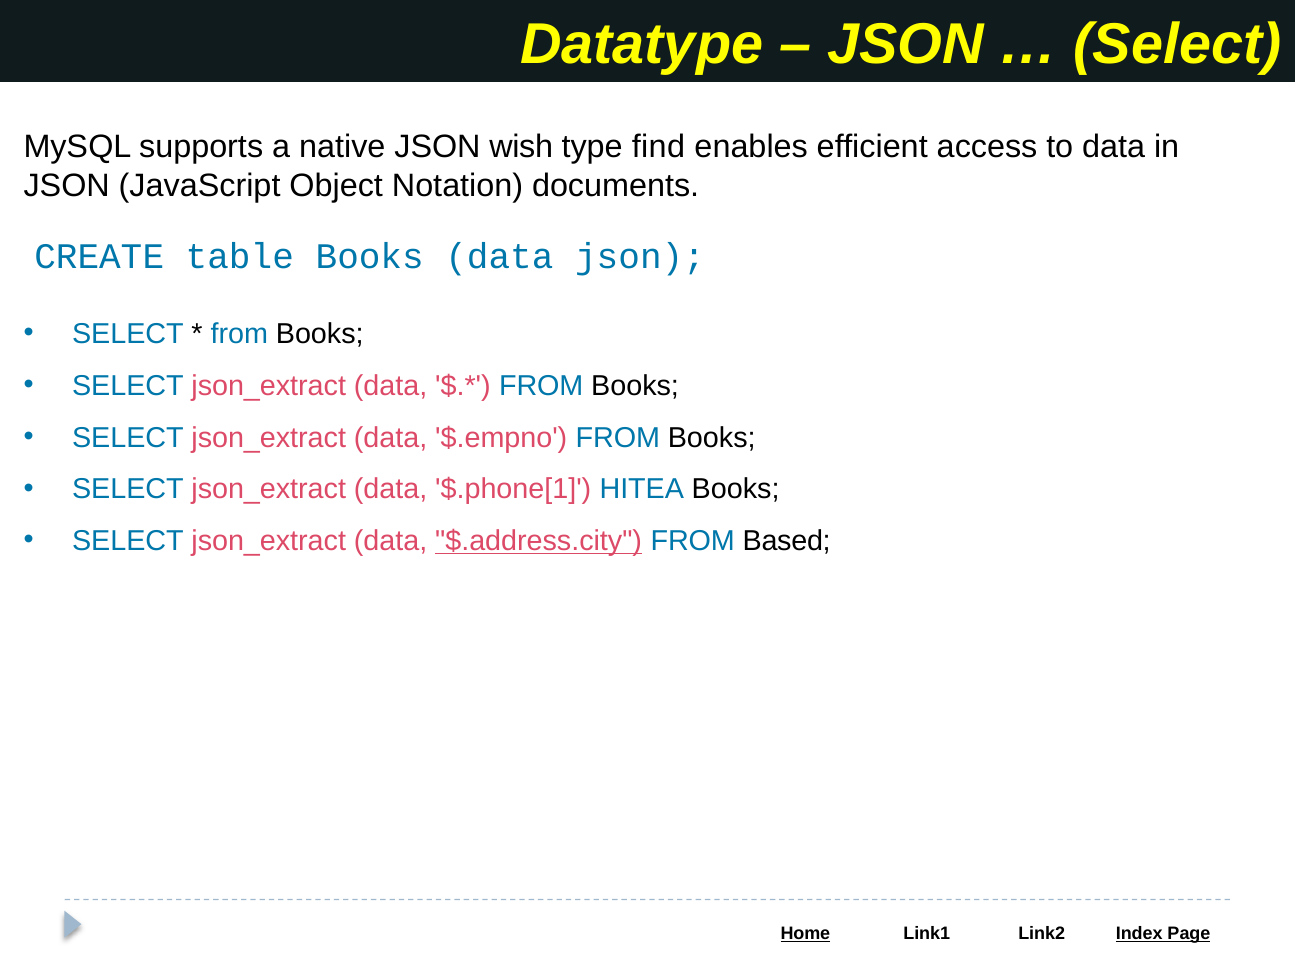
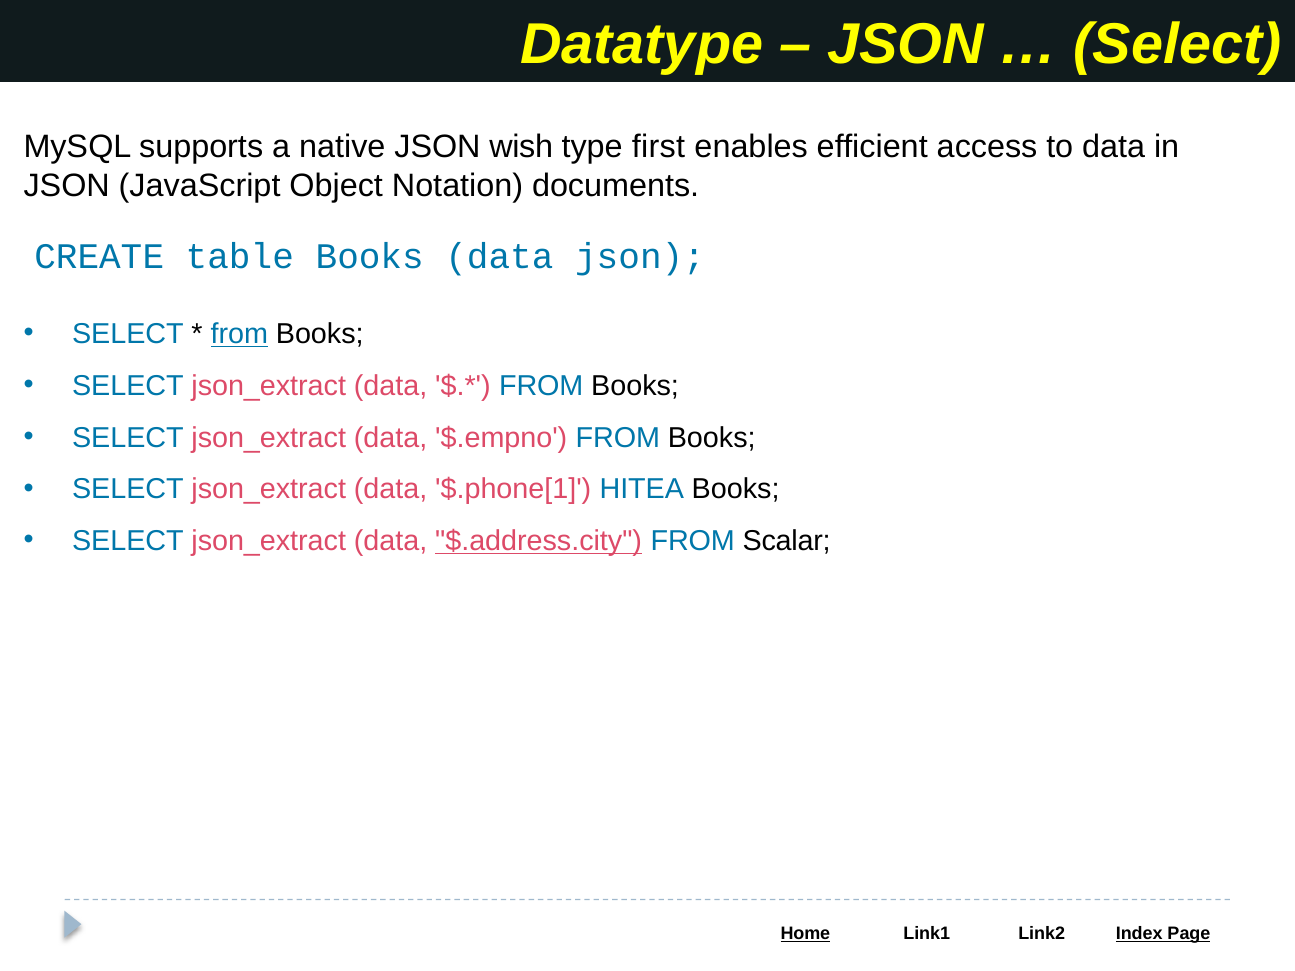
find: find -> first
from at (239, 334) underline: none -> present
Based: Based -> Scalar
